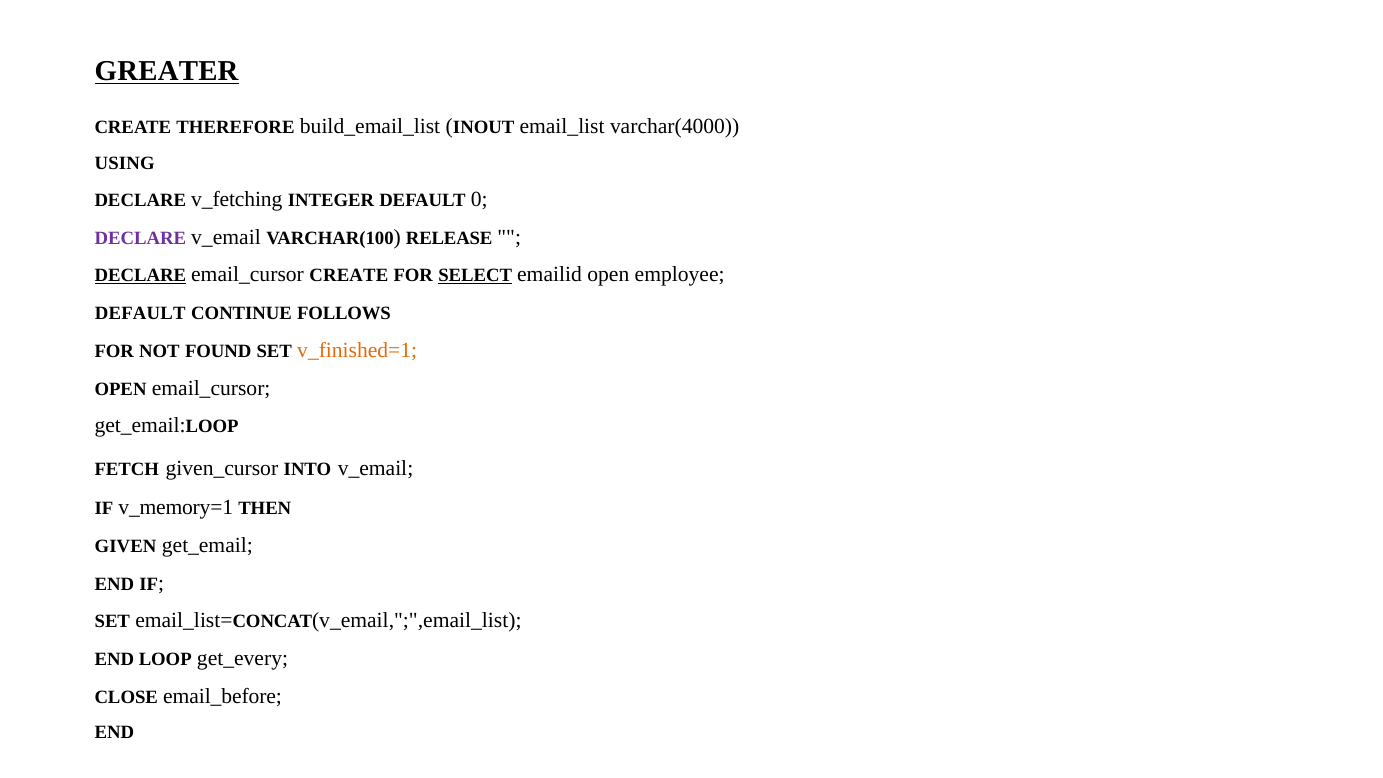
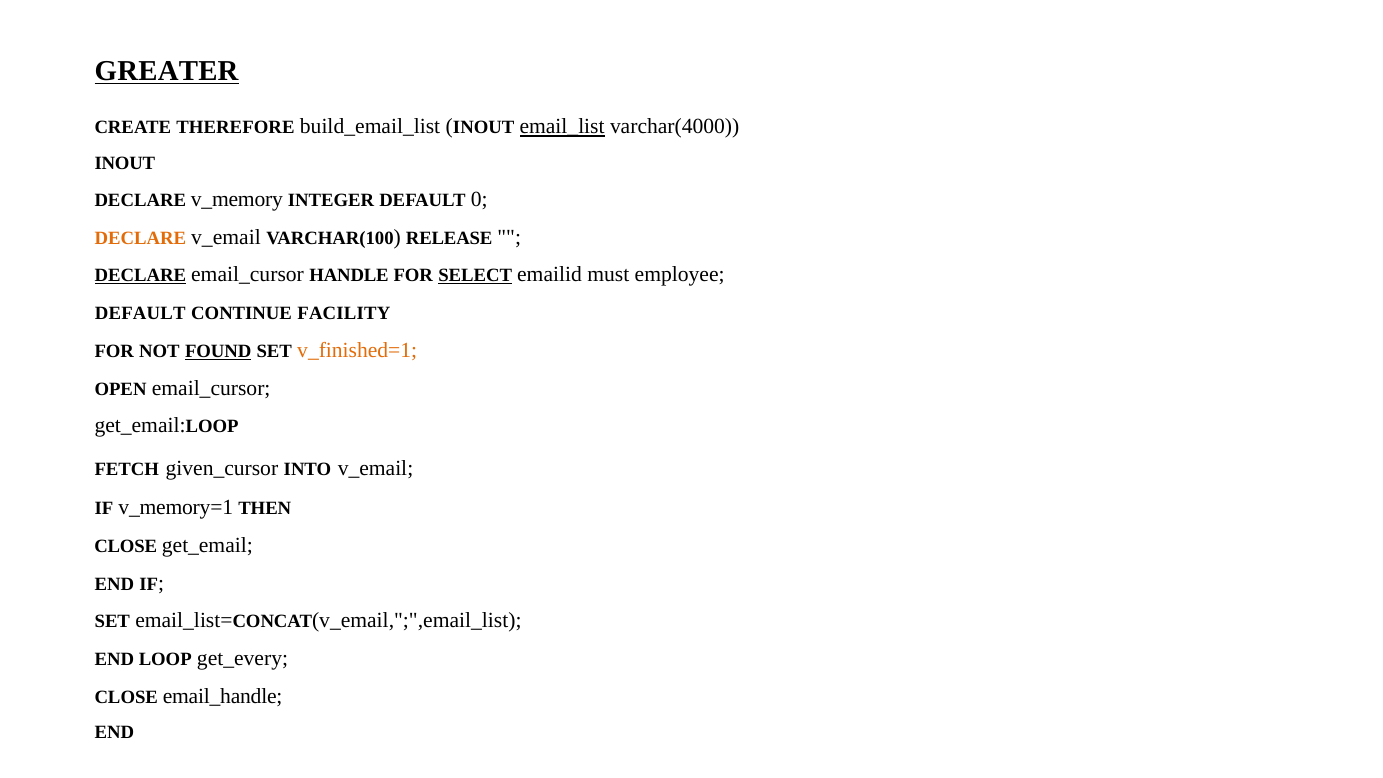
email_list underline: none -> present
USING at (125, 163): USING -> INOUT
v_fetching: v_fetching -> v_memory
DECLARE at (140, 238) colour: purple -> orange
email_cursor CREATE: CREATE -> HANDLE
emailid open: open -> must
FOLLOWS: FOLLOWS -> FACILITY
FOUND underline: none -> present
GIVEN at (126, 546): GIVEN -> CLOSE
email_before: email_before -> email_handle
